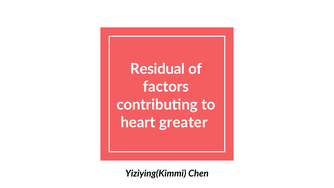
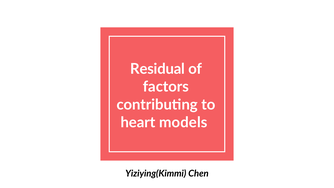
greater: greater -> models
